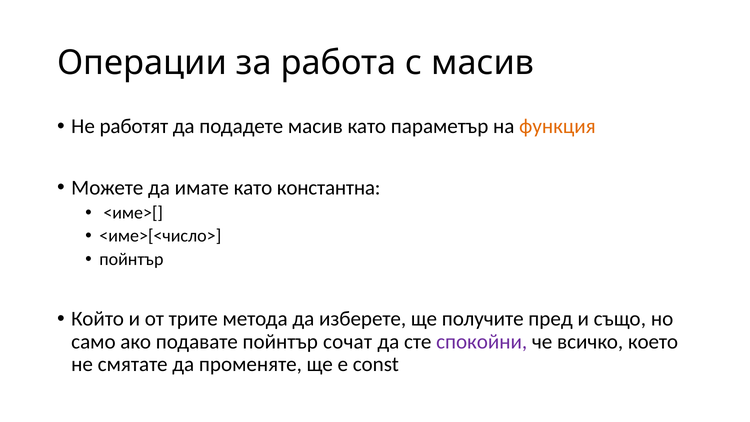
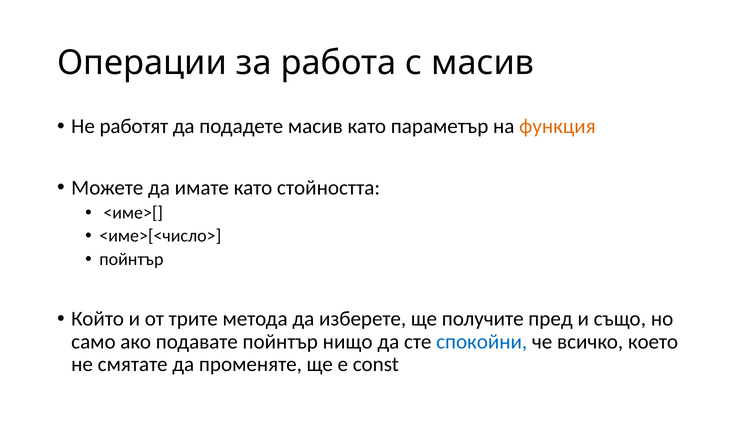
константна: константна -> стойността
сочат: сочат -> нищо
спокойни colour: purple -> blue
